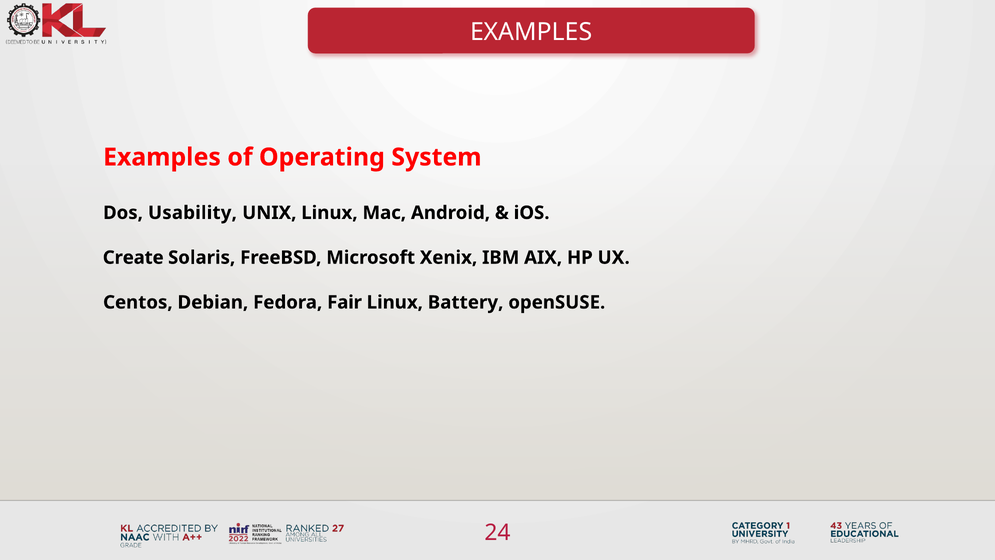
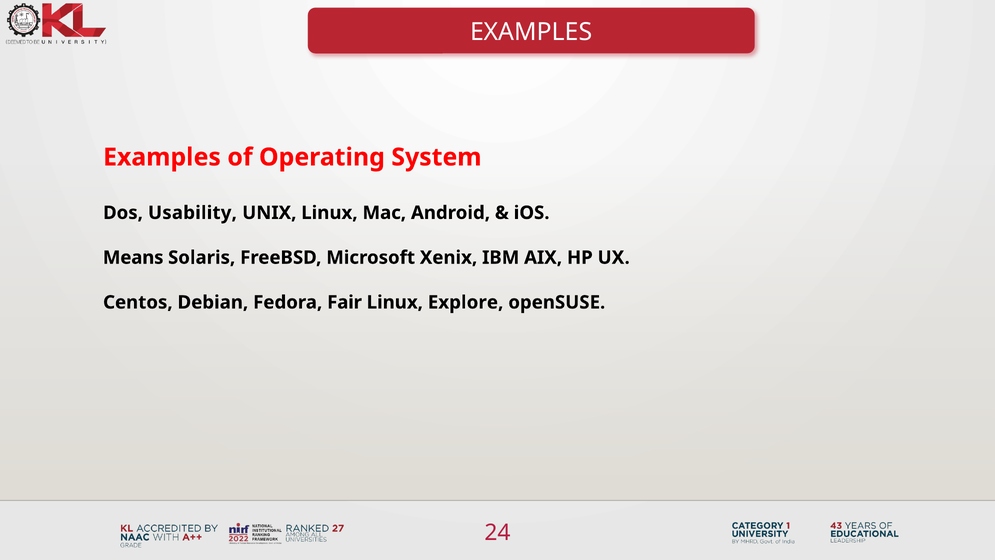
Create: Create -> Means
Battery: Battery -> Explore
